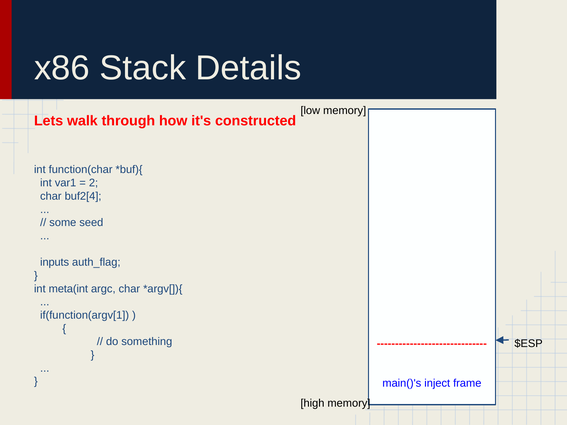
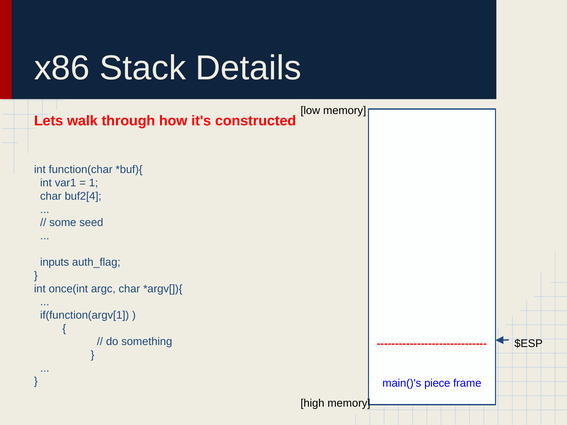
2: 2 -> 1
meta(int: meta(int -> once(int
inject: inject -> piece
